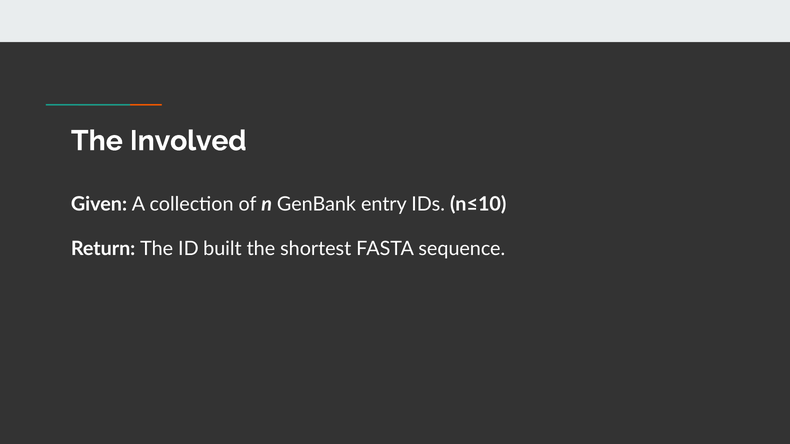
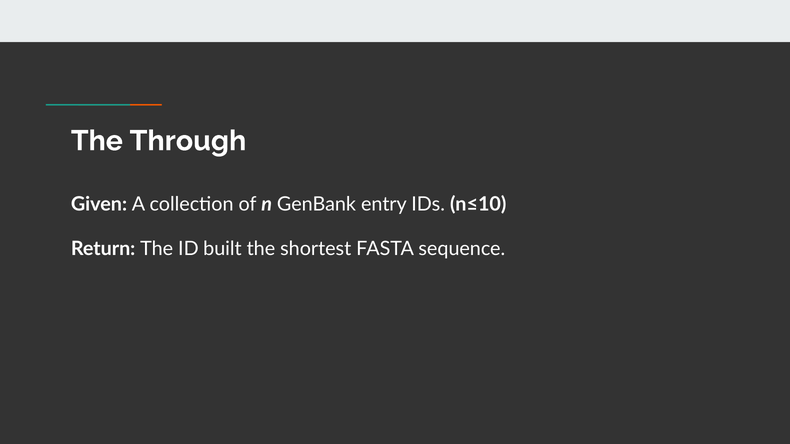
Involved: Involved -> Through
